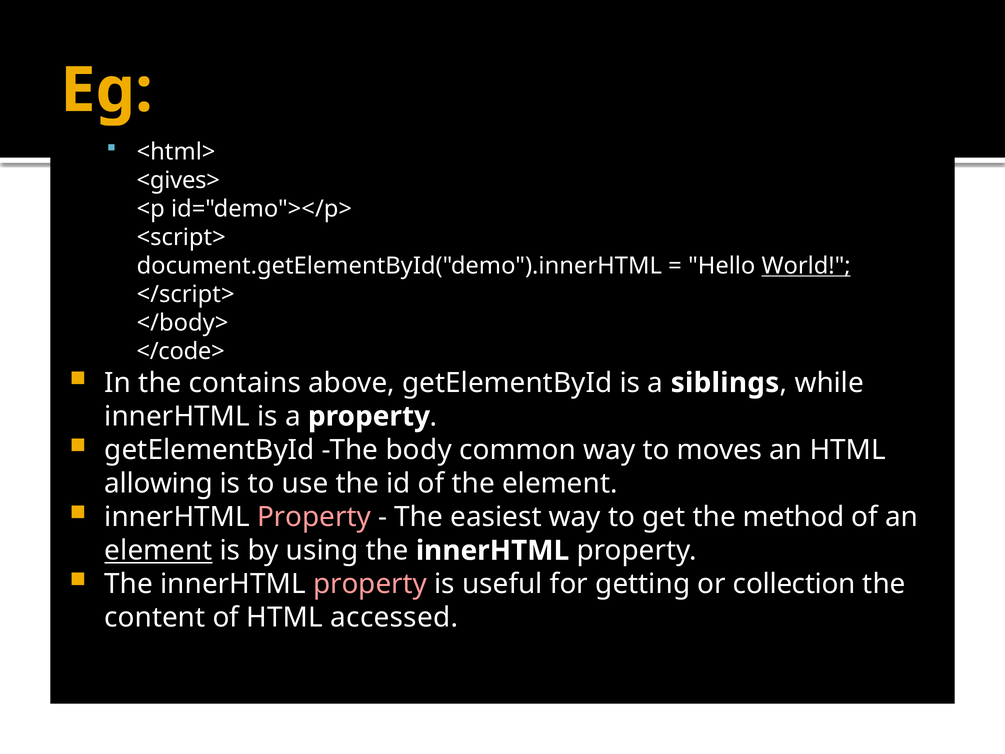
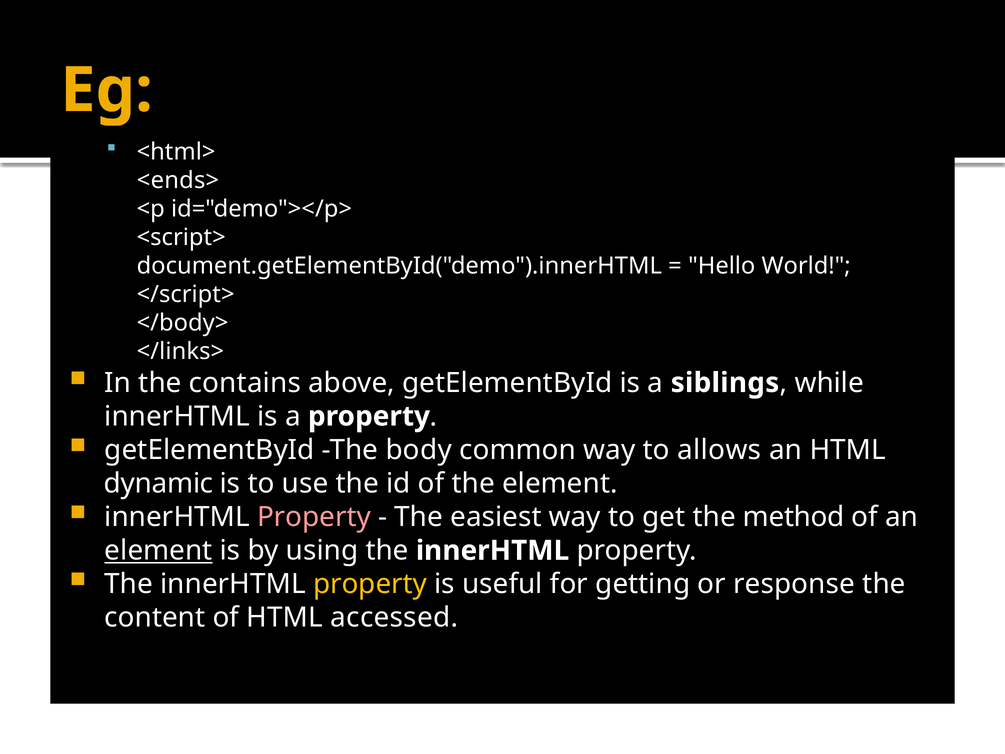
<gives>: <gives> -> <ends>
World underline: present -> none
</code>: </code> -> </links>
moves: moves -> allows
allowing: allowing -> dynamic
property at (370, 584) colour: pink -> yellow
collection: collection -> response
